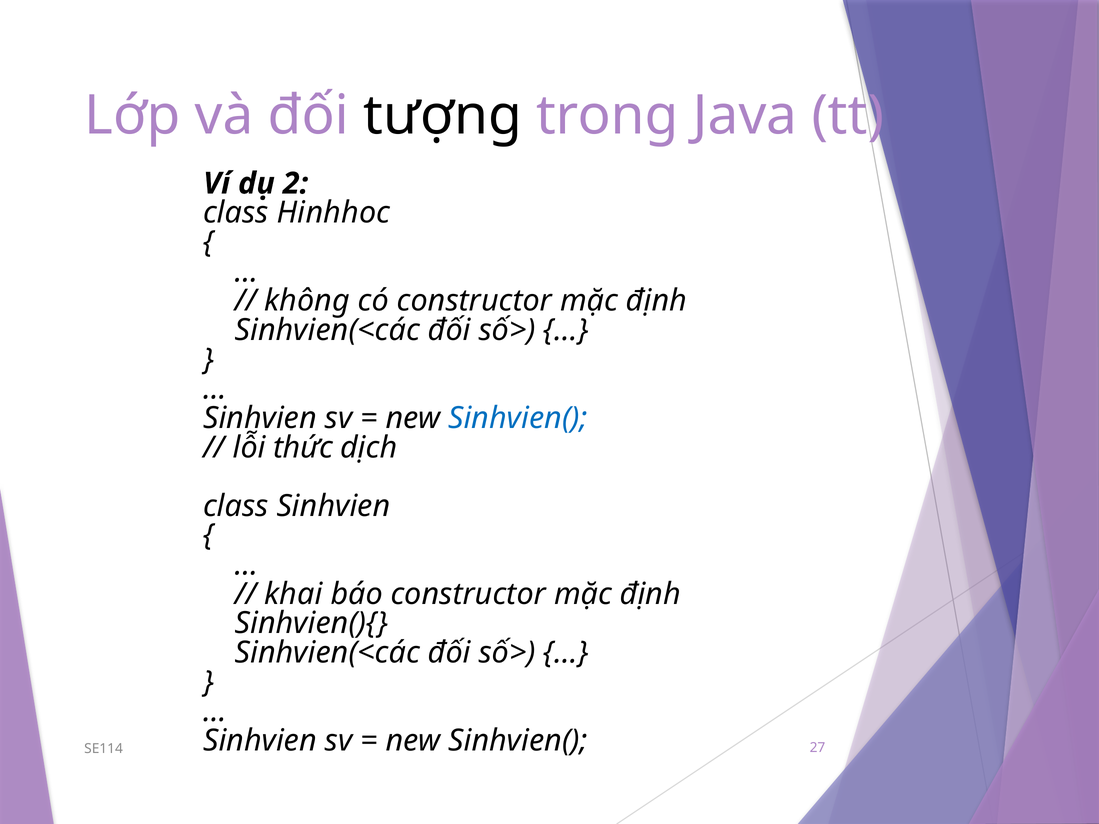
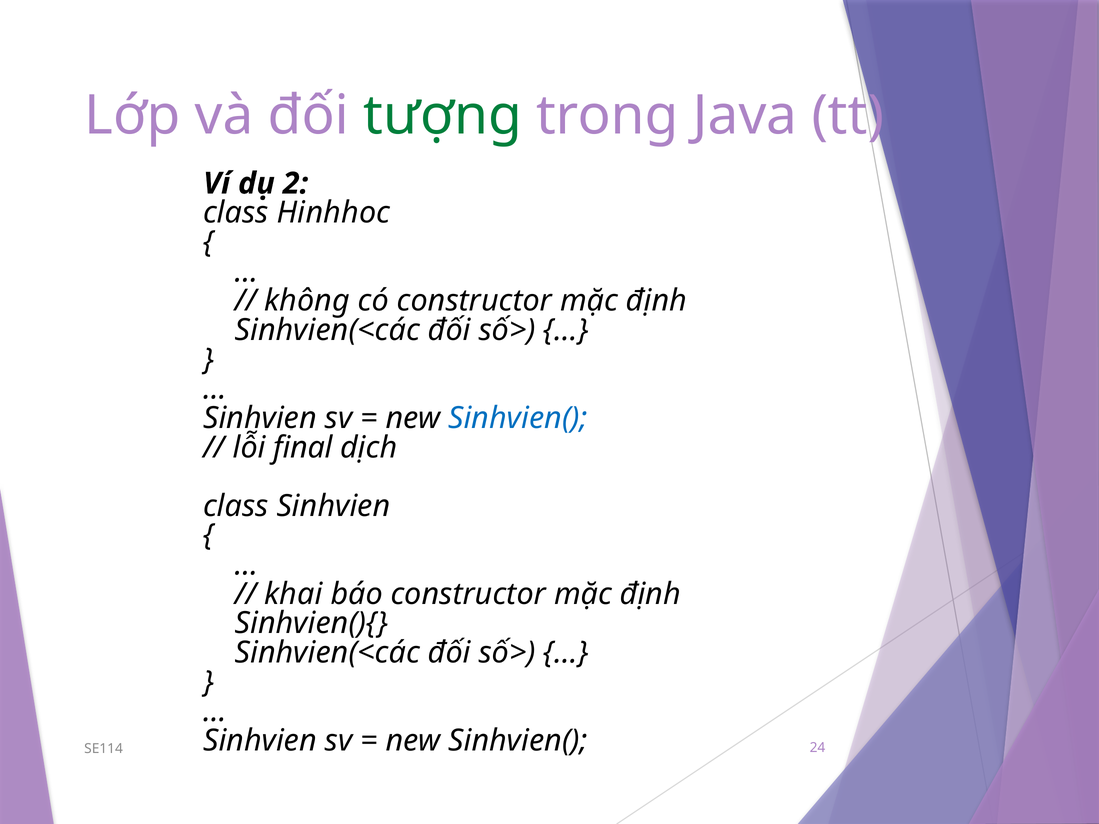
tượng colour: black -> green
thức: thức -> final
27: 27 -> 24
